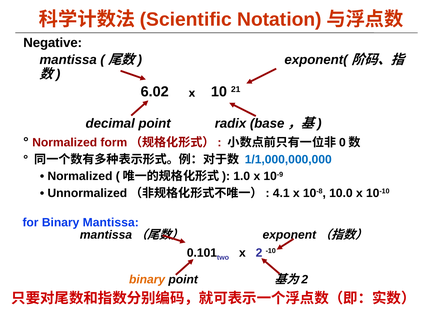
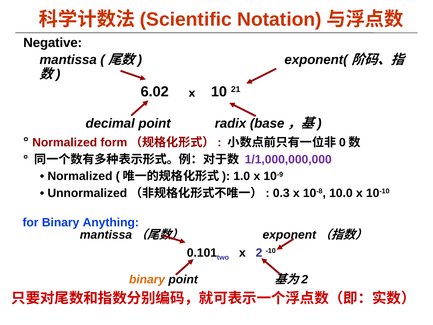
1/1,000,000,000 colour: blue -> purple
4.1: 4.1 -> 0.3
Binary Mantissa: Mantissa -> Anything
